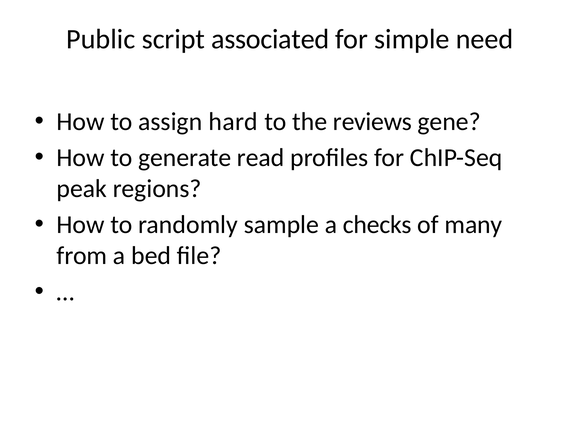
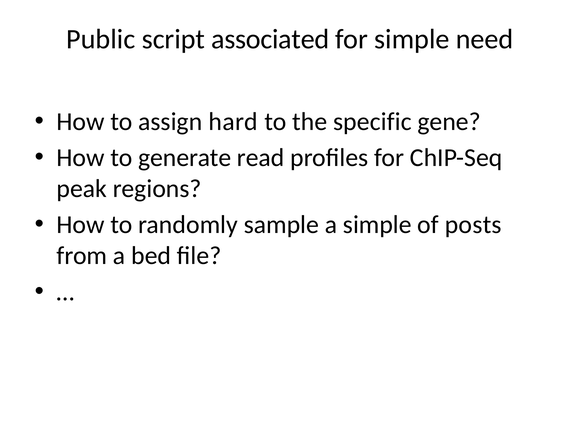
reviews: reviews -> specific
a checks: checks -> simple
many: many -> posts
